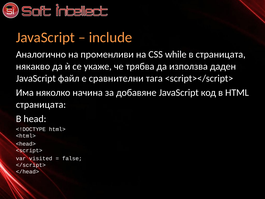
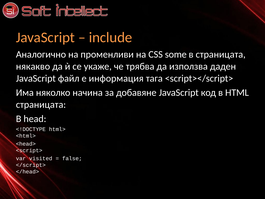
while: while -> some
сравнителни: сравнителни -> информация
